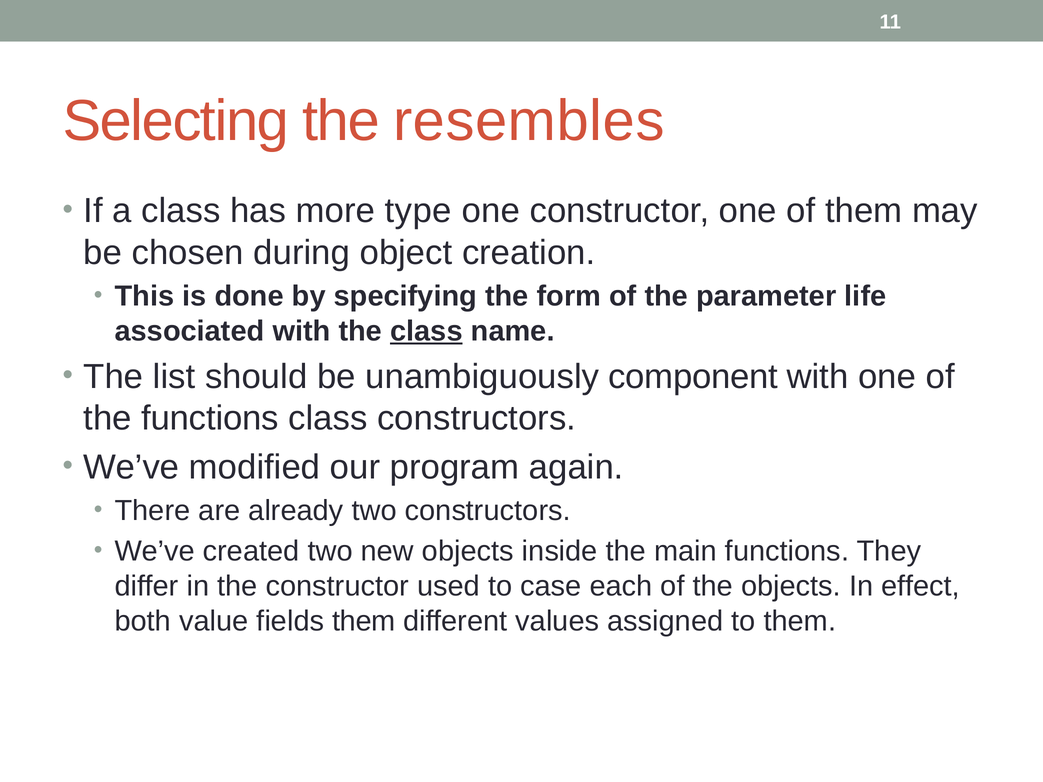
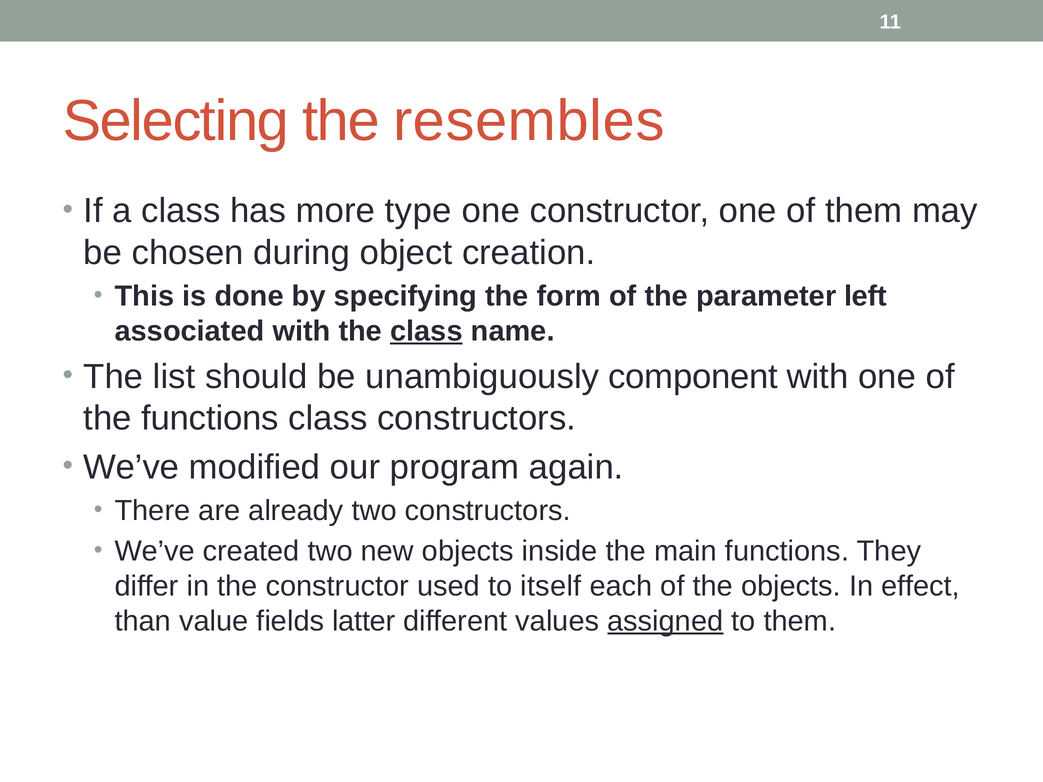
life: life -> left
case: case -> itself
both: both -> than
fields them: them -> latter
assigned underline: none -> present
